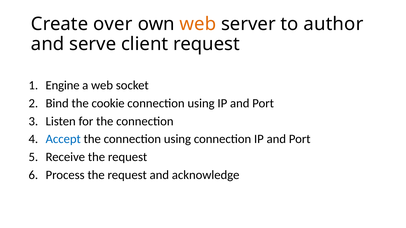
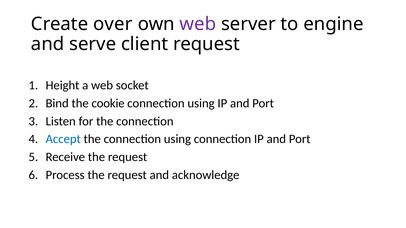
web at (198, 24) colour: orange -> purple
author: author -> engine
Engine: Engine -> Height
